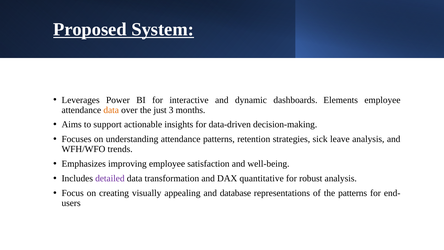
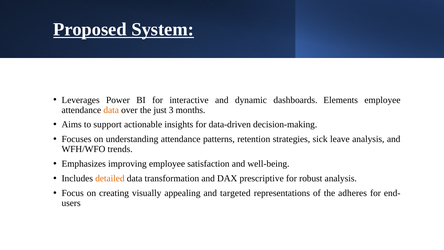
detailed colour: purple -> orange
quantitative: quantitative -> prescriptive
database: database -> targeted
the patterns: patterns -> adheres
